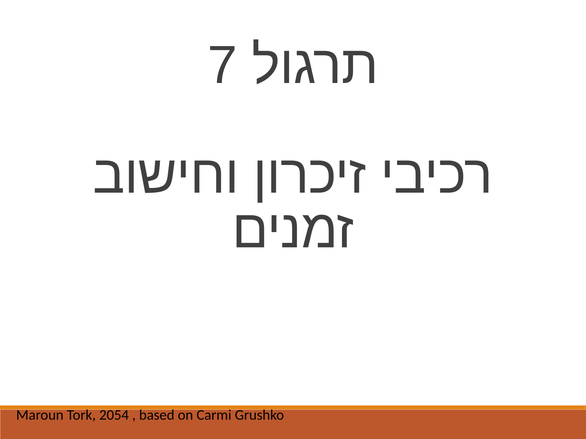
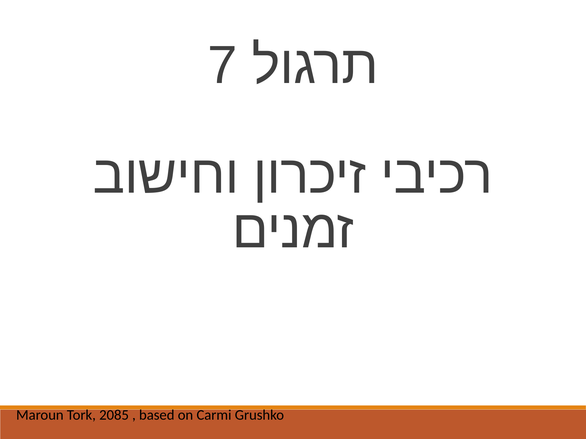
2054: 2054 -> 2085
